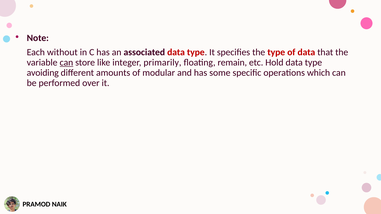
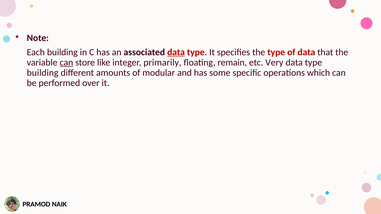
Each without: without -> building
data at (176, 52) underline: none -> present
Hold: Hold -> Very
avoiding at (43, 73): avoiding -> building
